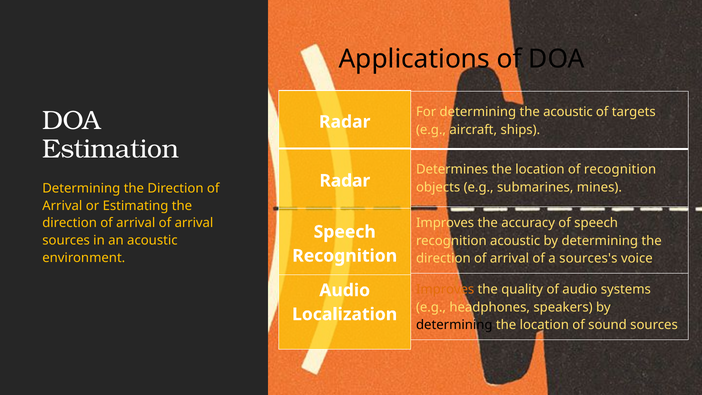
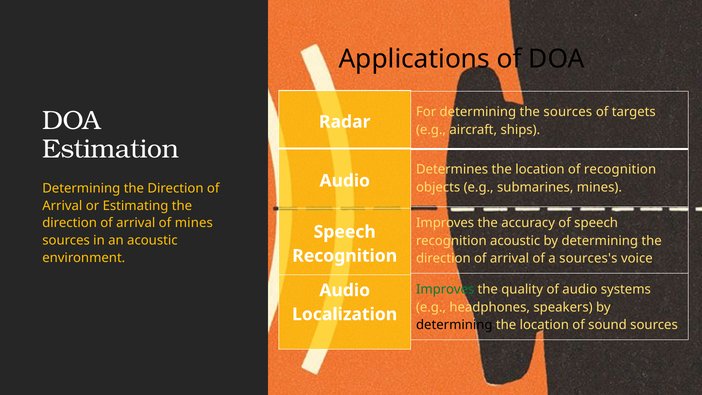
the acoustic: acoustic -> sources
Radar at (345, 181): Radar -> Audio
arrival of arrival: arrival -> mines
Improves at (445, 289) colour: orange -> green
